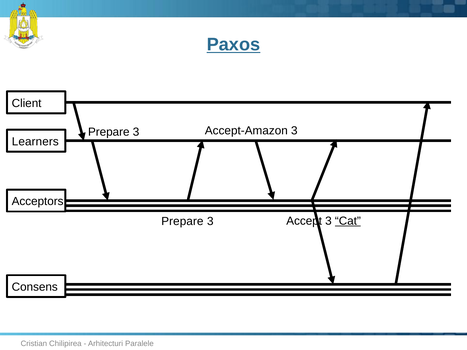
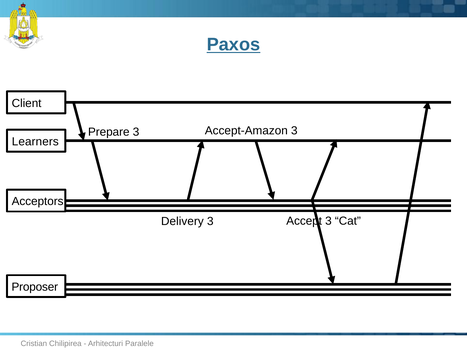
Cat underline: present -> none
Prepare at (182, 221): Prepare -> Delivery
Consens: Consens -> Proposer
